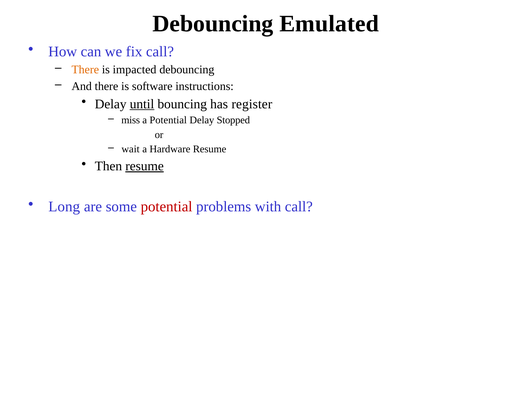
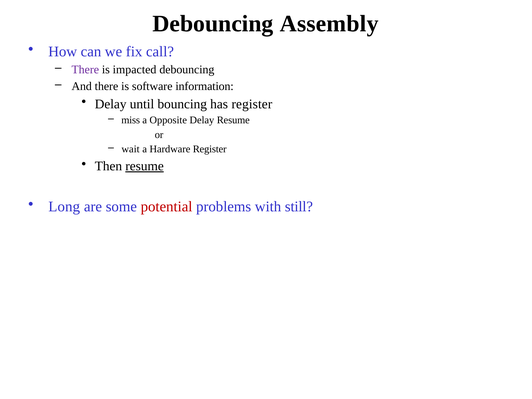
Emulated: Emulated -> Assembly
There at (85, 70) colour: orange -> purple
instructions: instructions -> information
until underline: present -> none
a Potential: Potential -> Opposite
Delay Stopped: Stopped -> Resume
Hardware Resume: Resume -> Register
with call: call -> still
